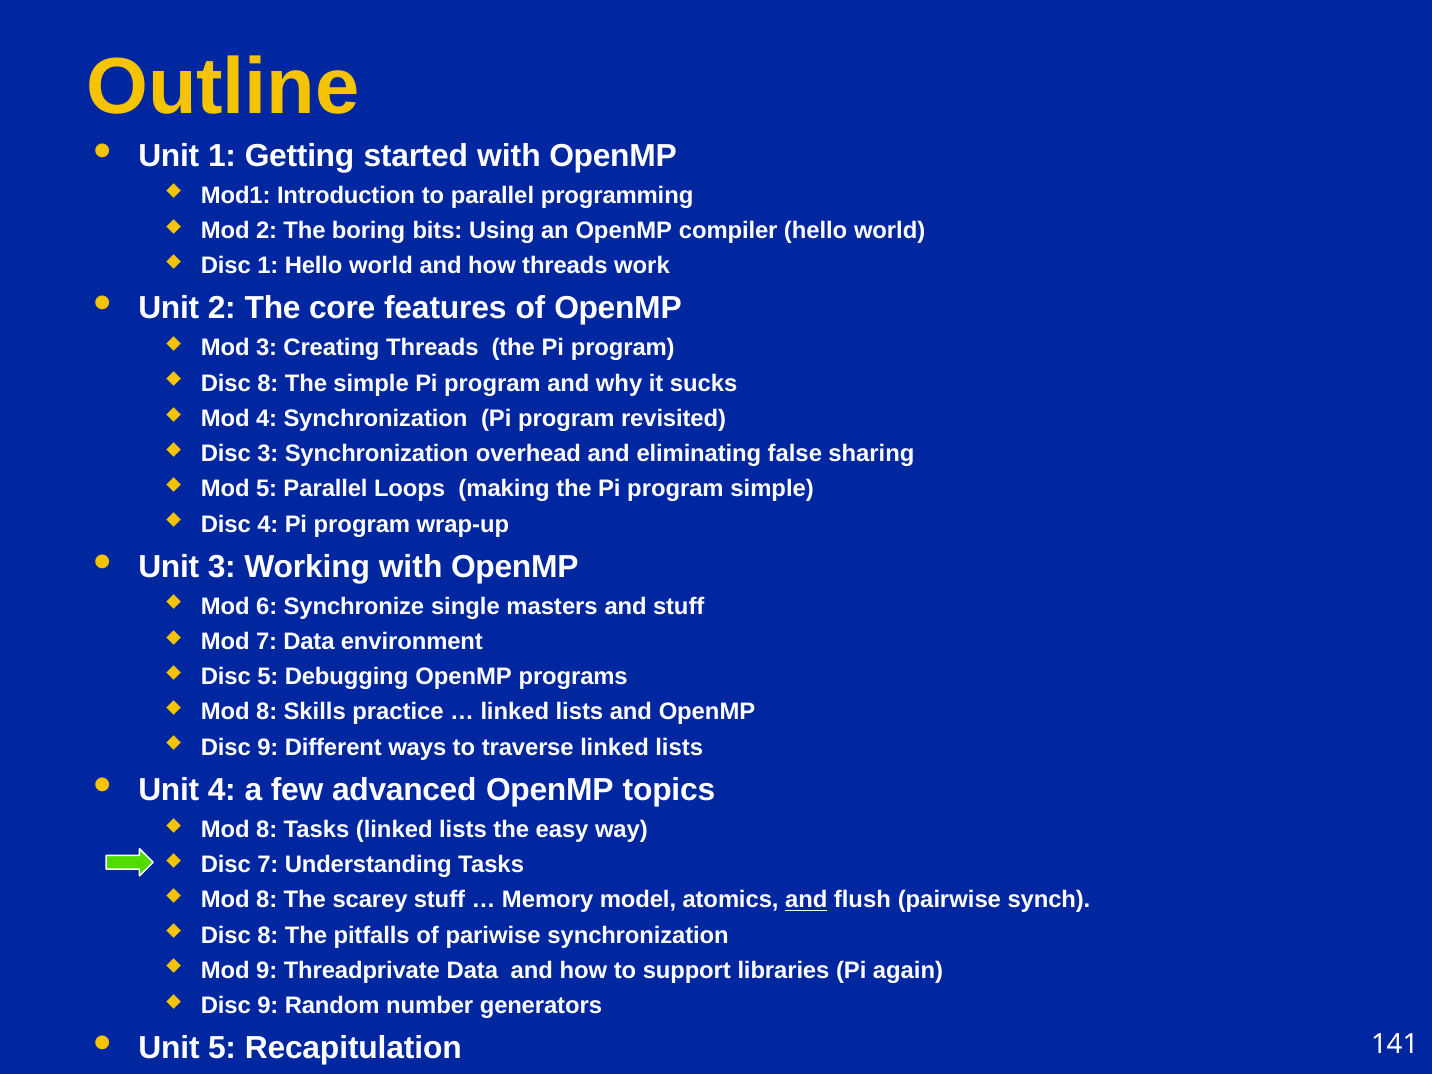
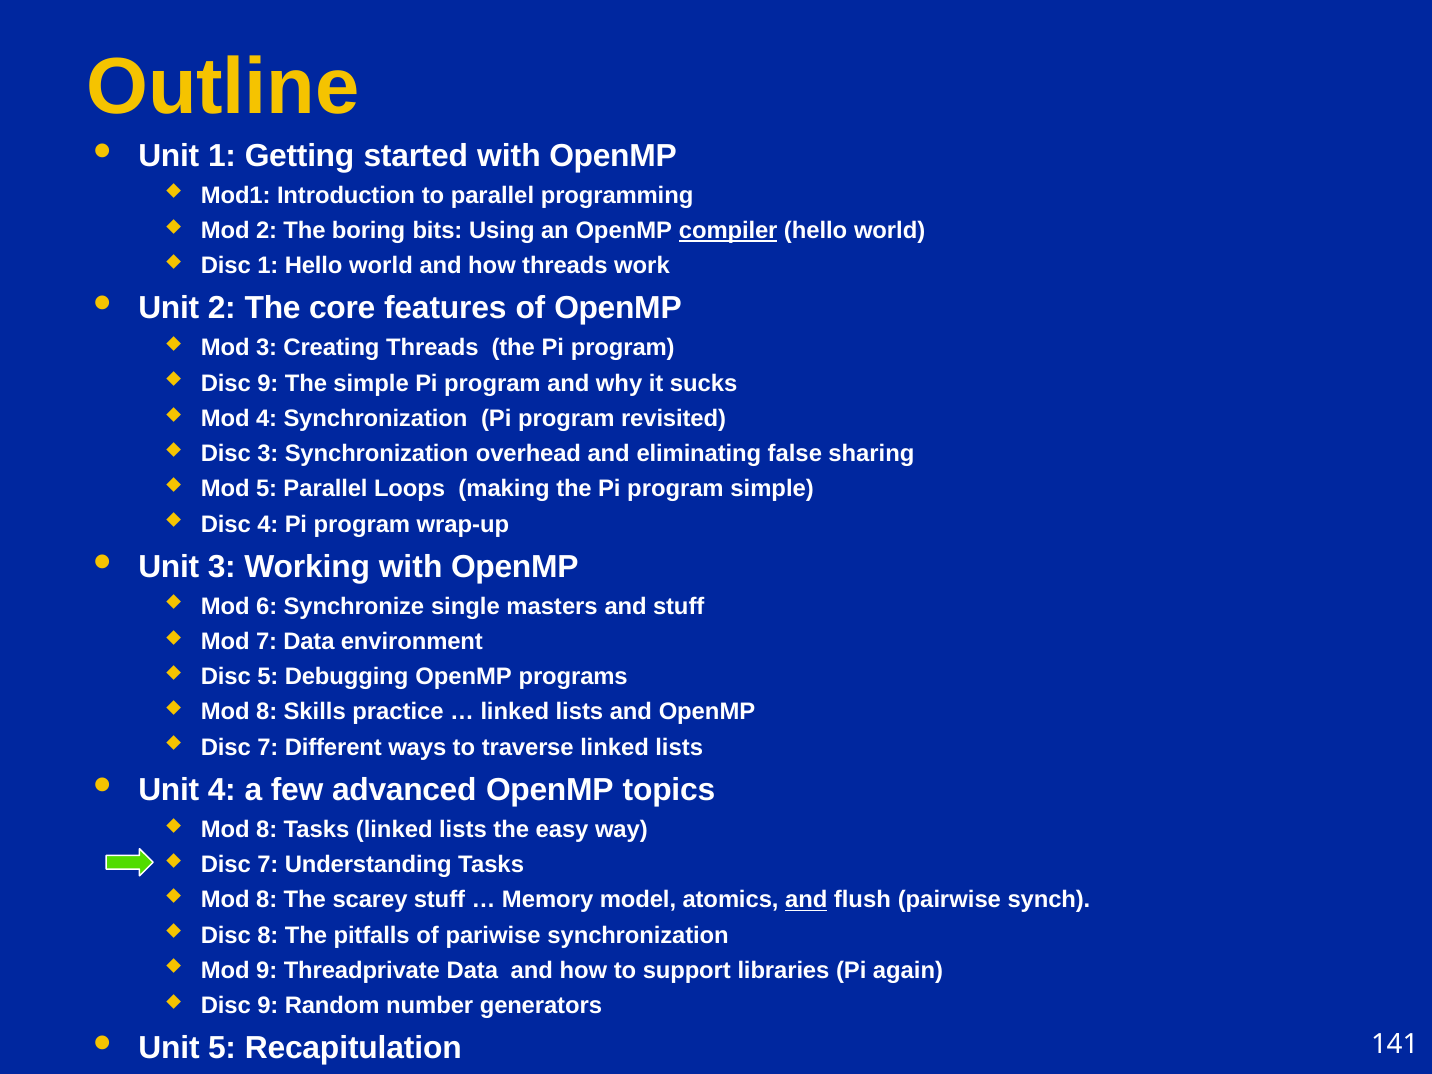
compiler underline: none -> present
8 at (268, 383): 8 -> 9
9 at (268, 747): 9 -> 7
